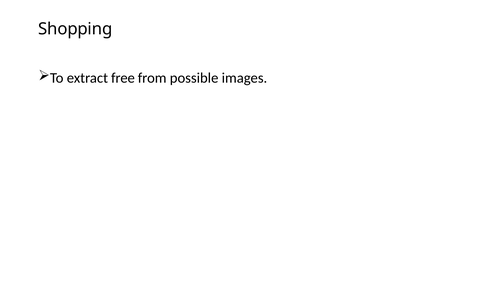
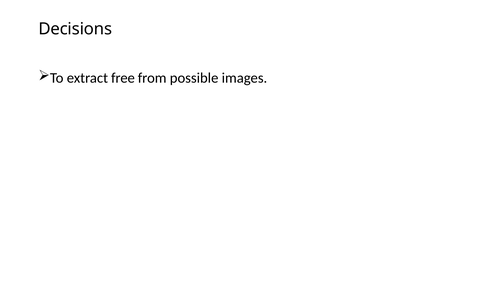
Shopping: Shopping -> Decisions
